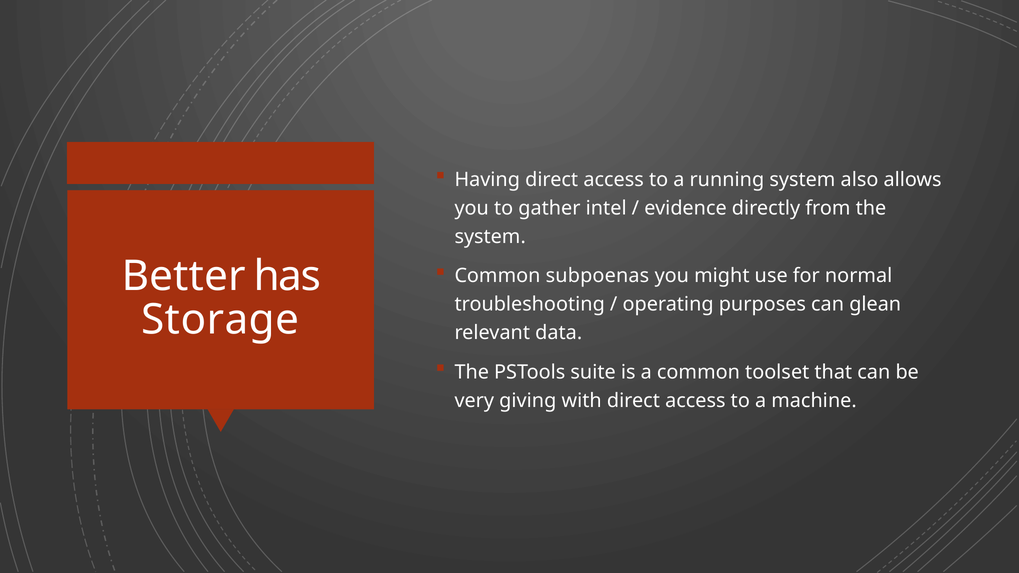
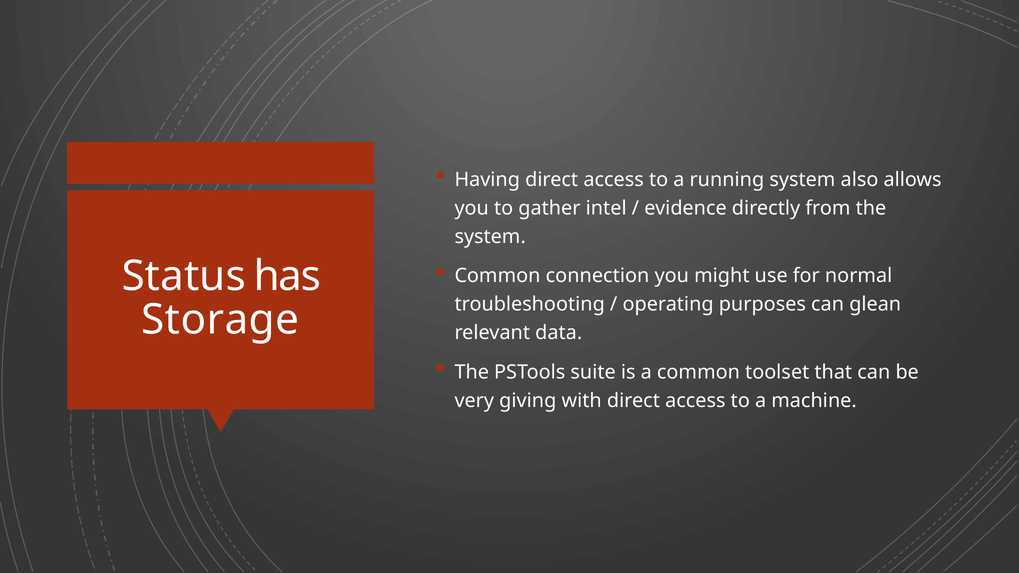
Better: Better -> Status
subpoenas: subpoenas -> connection
